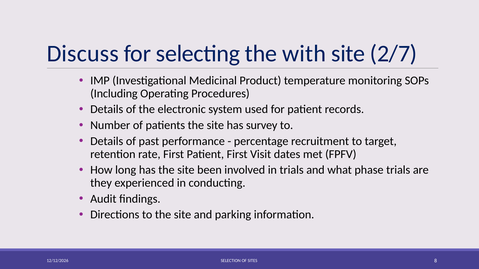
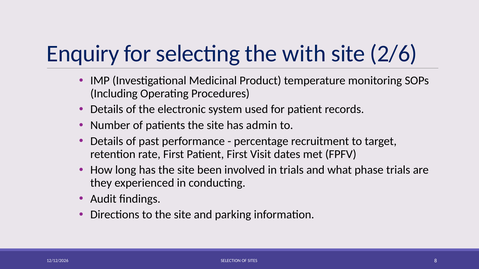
Discuss: Discuss -> Enquiry
2/7: 2/7 -> 2/6
survey: survey -> admin
